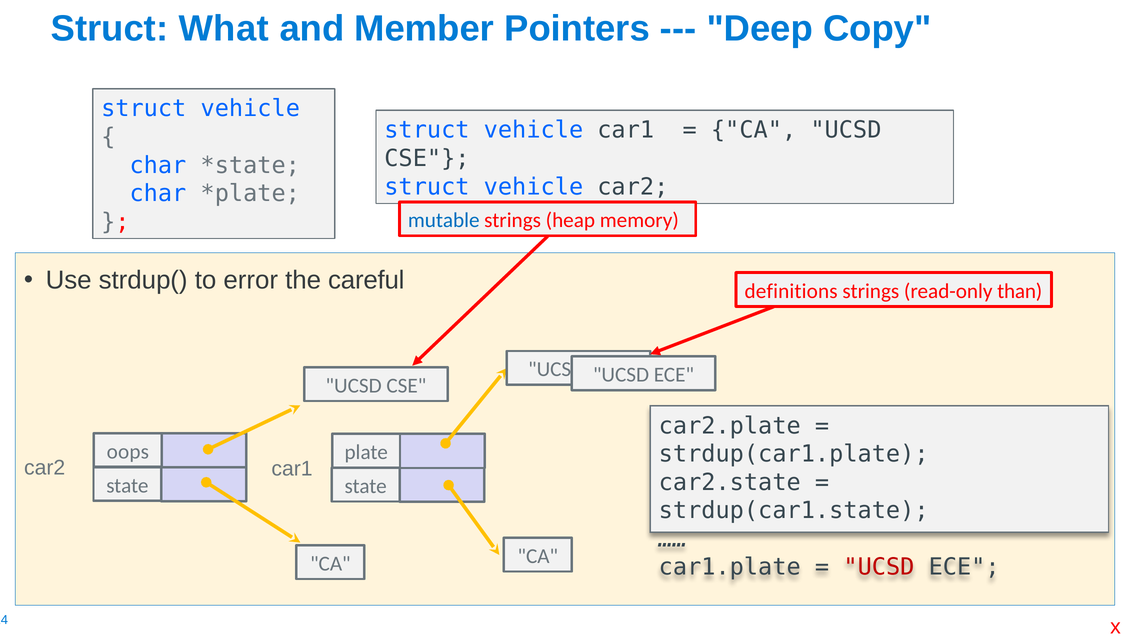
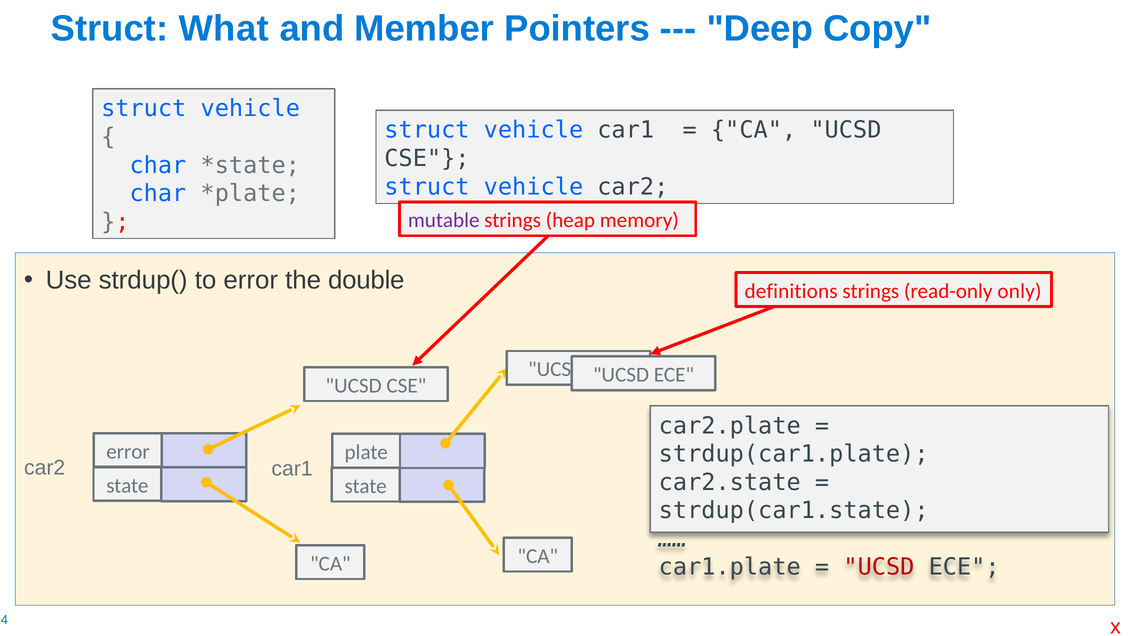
mutable colour: blue -> purple
careful: careful -> double
than: than -> only
oops at (128, 451): oops -> error
